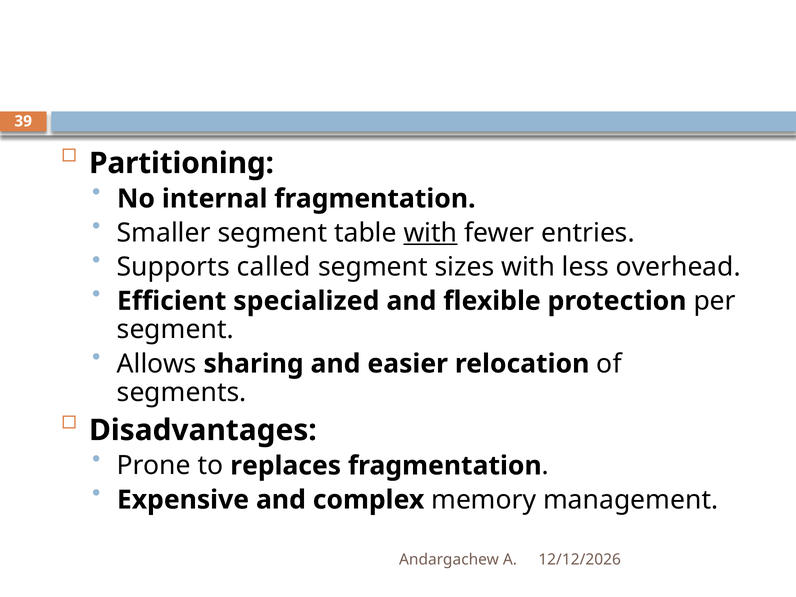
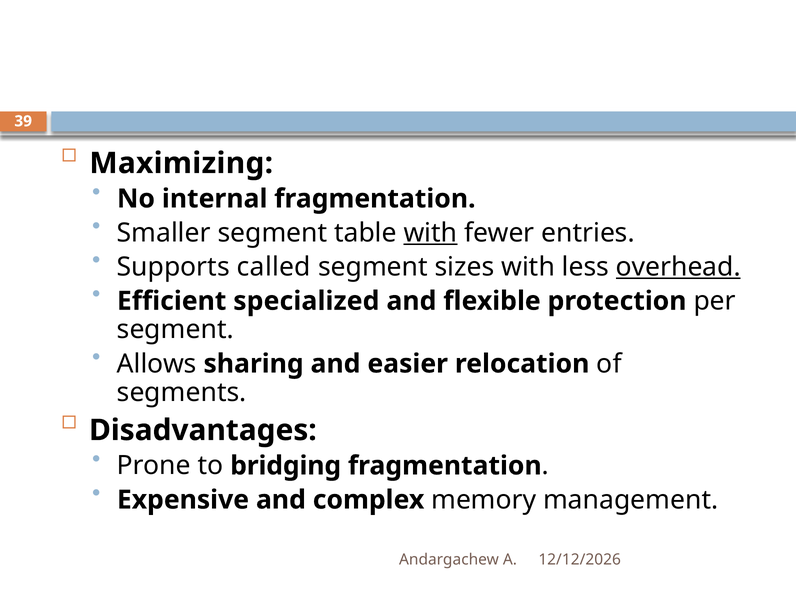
Partitioning: Partitioning -> Maximizing
overhead underline: none -> present
replaces: replaces -> bridging
